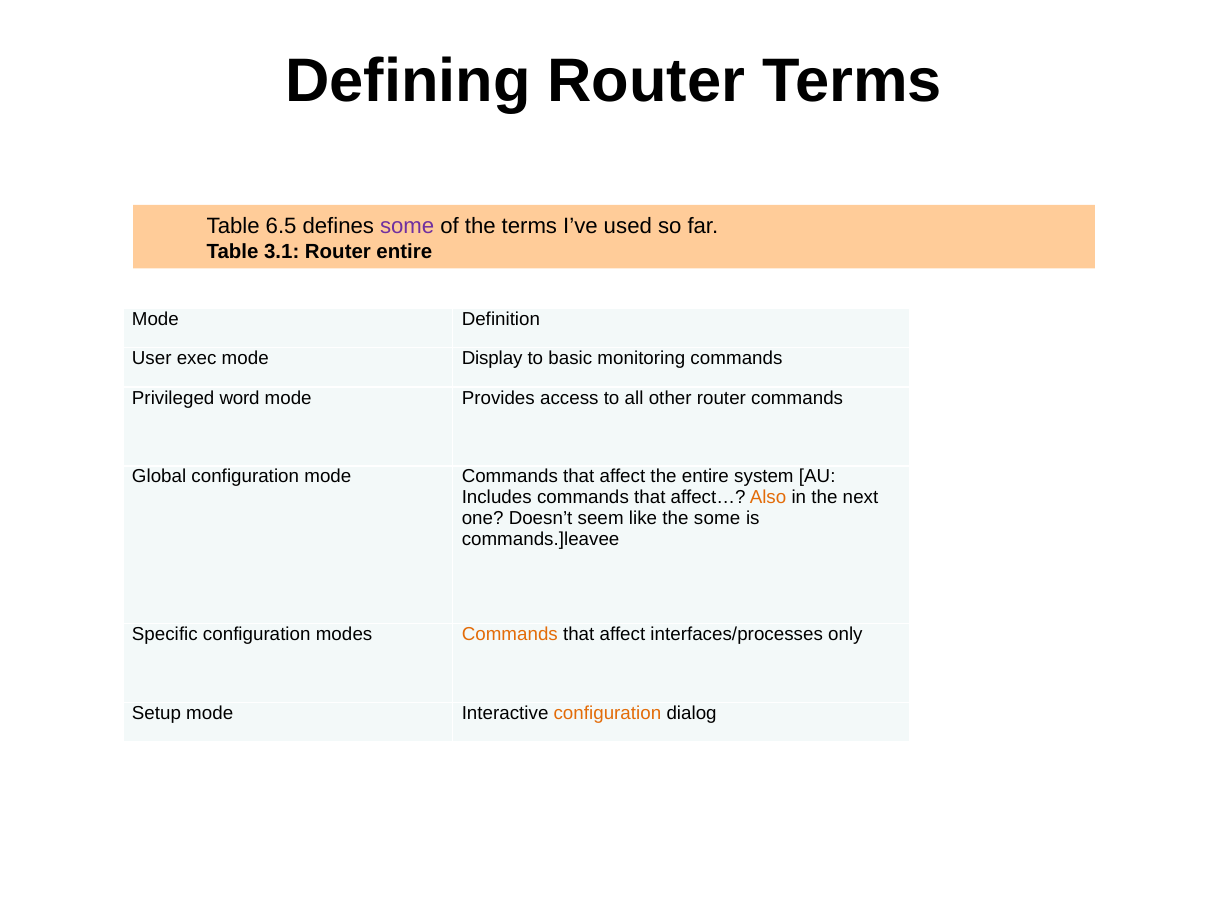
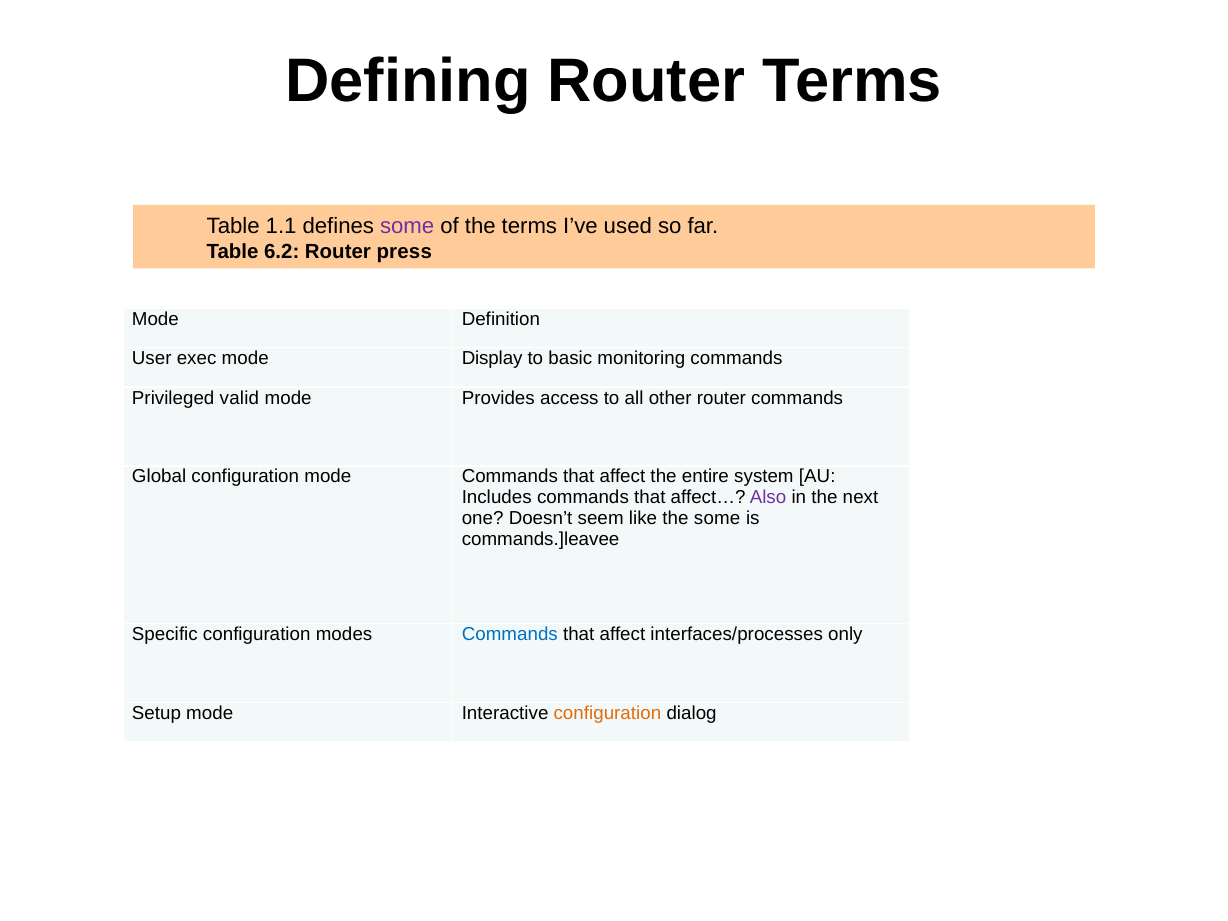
6.5: 6.5 -> 1.1
3.1: 3.1 -> 6.2
Router entire: entire -> press
word: word -> valid
Also colour: orange -> purple
Commands at (510, 635) colour: orange -> blue
